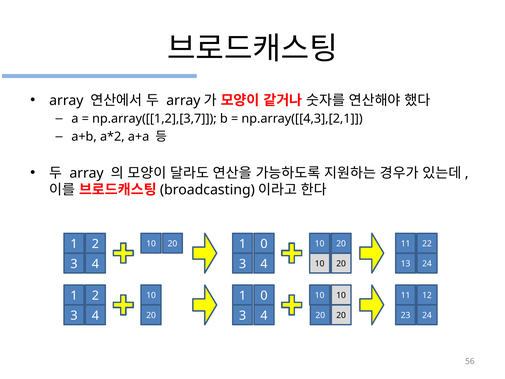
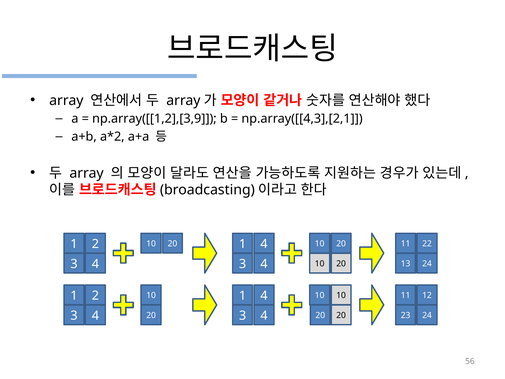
np.array([[1,2],[3,7: np.array([[1,2],[3,7 -> np.array([[1,2],[3,9
0 at (264, 244): 0 -> 4
0 at (264, 296): 0 -> 4
